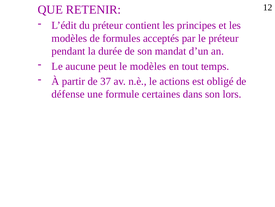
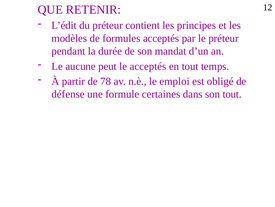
le modèles: modèles -> acceptés
37: 37 -> 78
actions: actions -> emploi
son lors: lors -> tout
